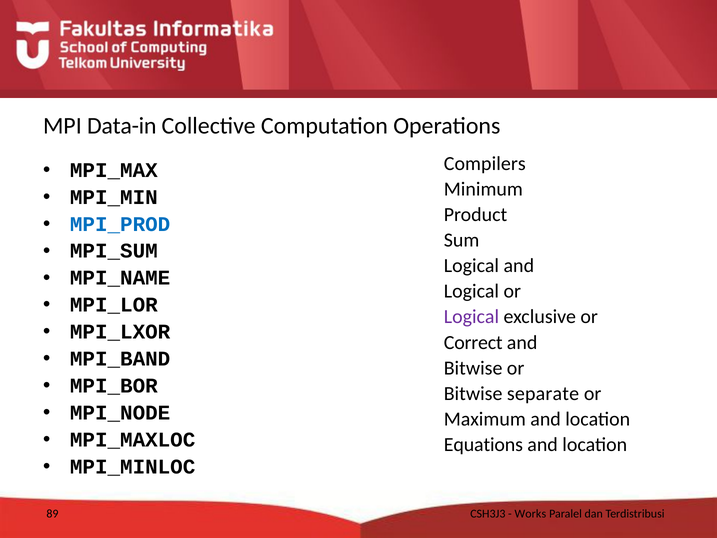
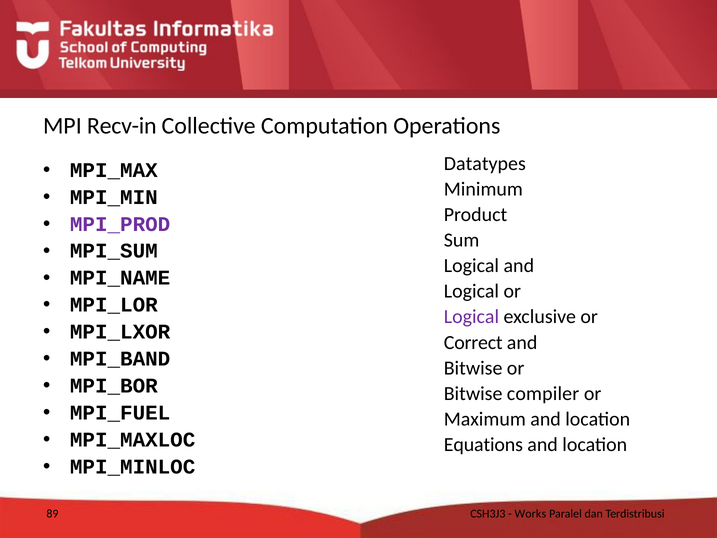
Data-in: Data-in -> Recv-in
Compilers: Compilers -> Datatypes
MPI_PROD colour: blue -> purple
separate: separate -> compiler
MPI_NODE: MPI_NODE -> MPI_FUEL
